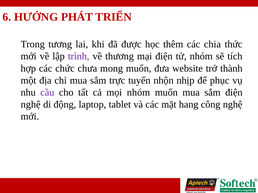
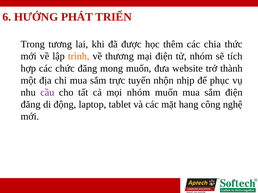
trình colour: purple -> orange
chức chưa: chưa -> đăng
nghệ at (31, 105): nghệ -> đăng
